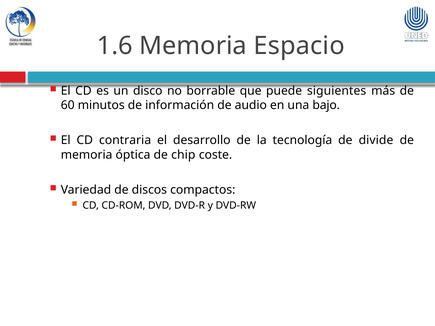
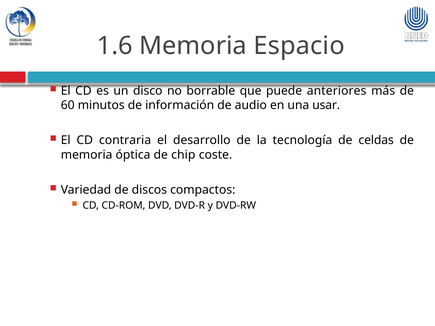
siguientes: siguientes -> anteriores
bajo: bajo -> usar
divide: divide -> celdas
